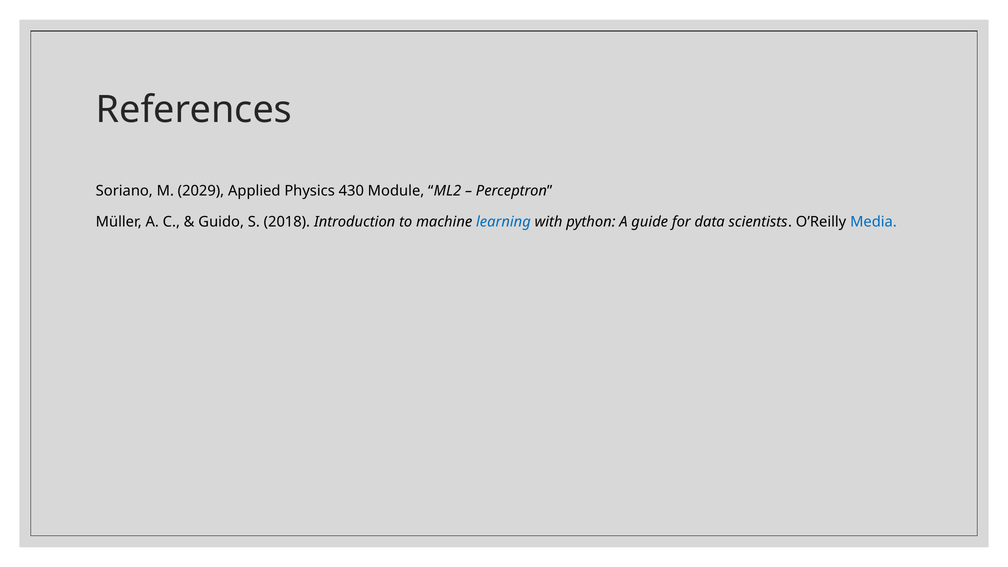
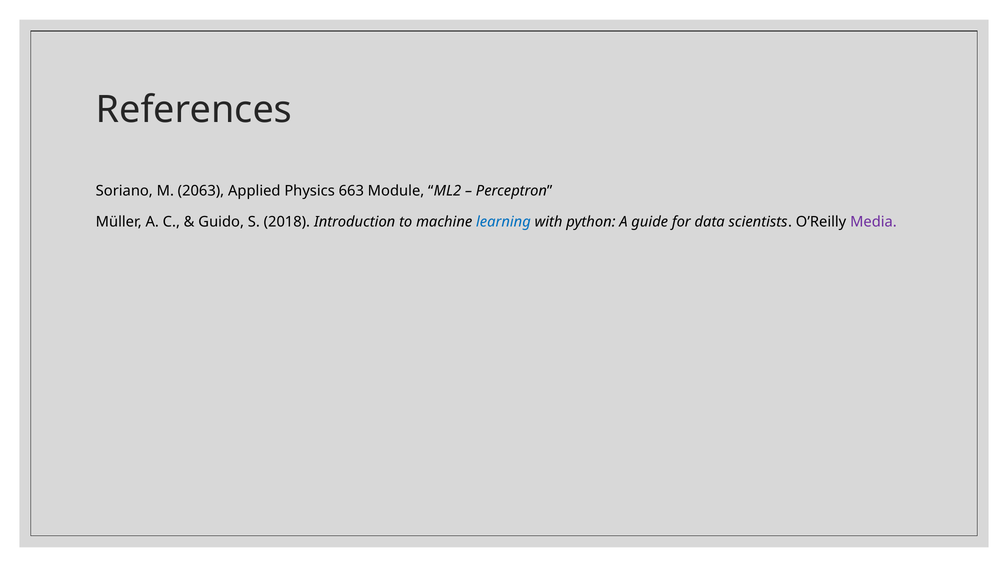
2029: 2029 -> 2063
430: 430 -> 663
Media colour: blue -> purple
